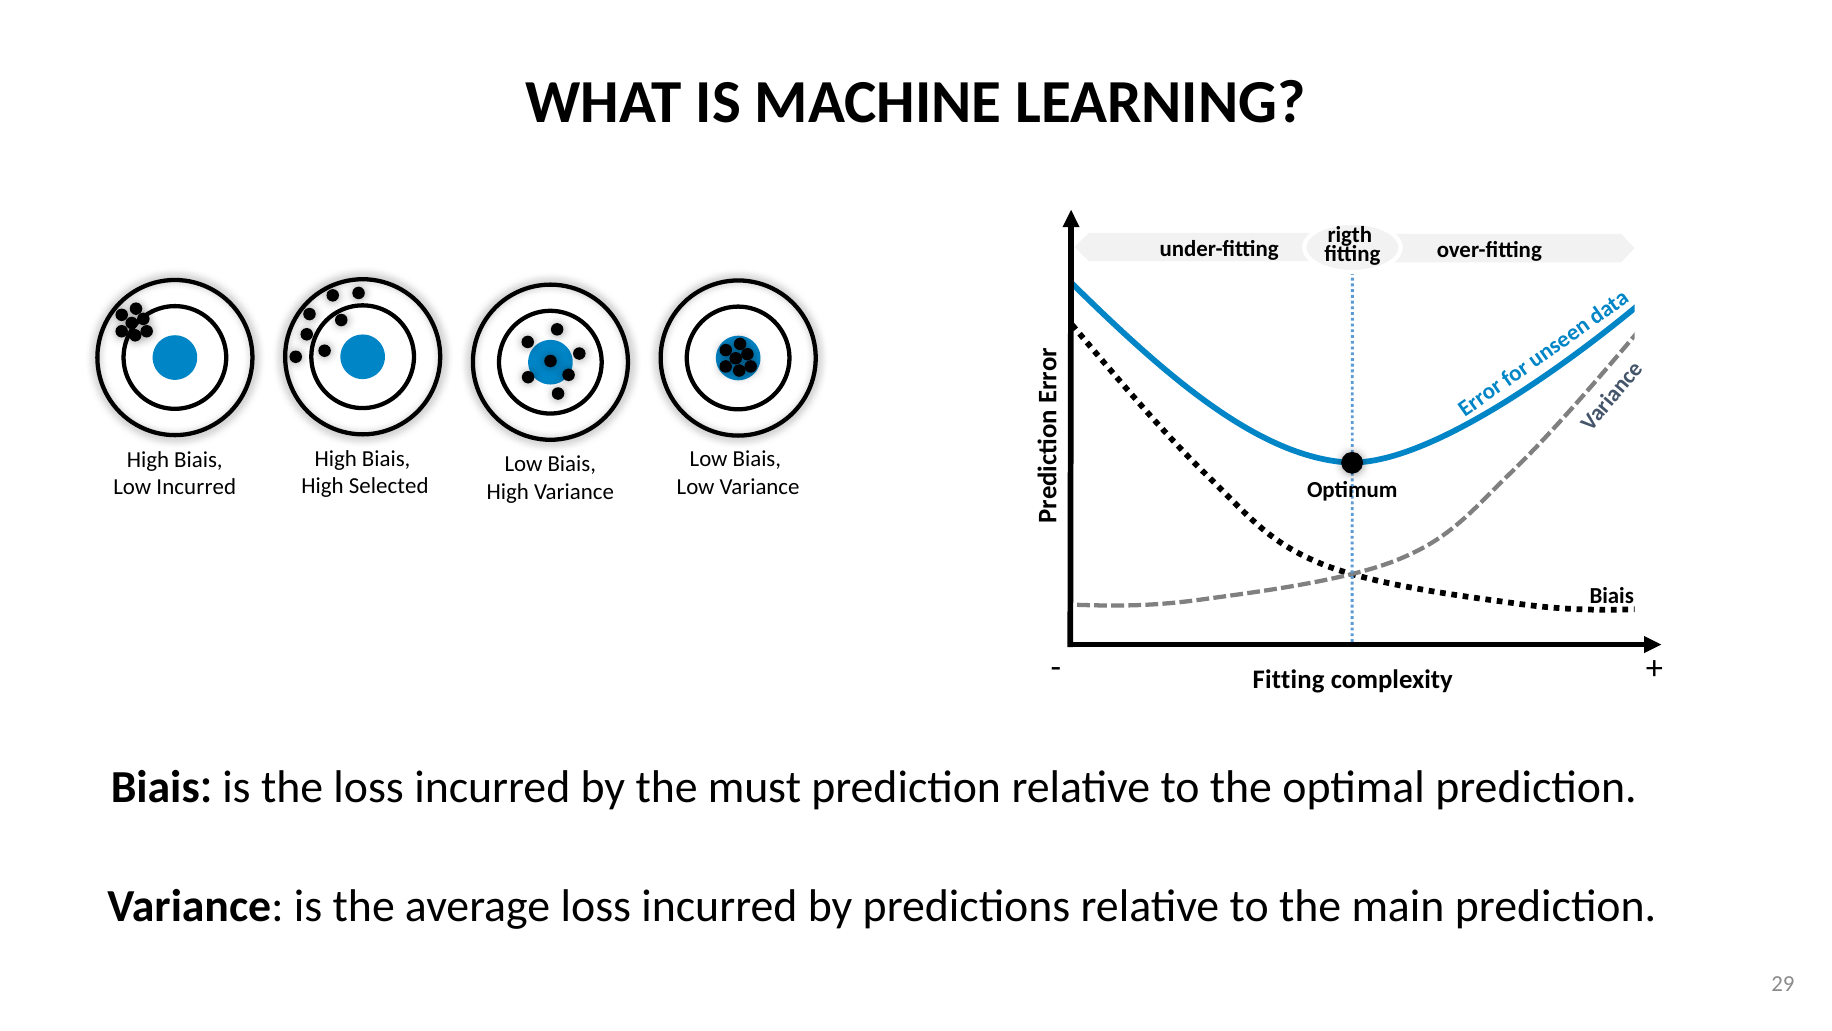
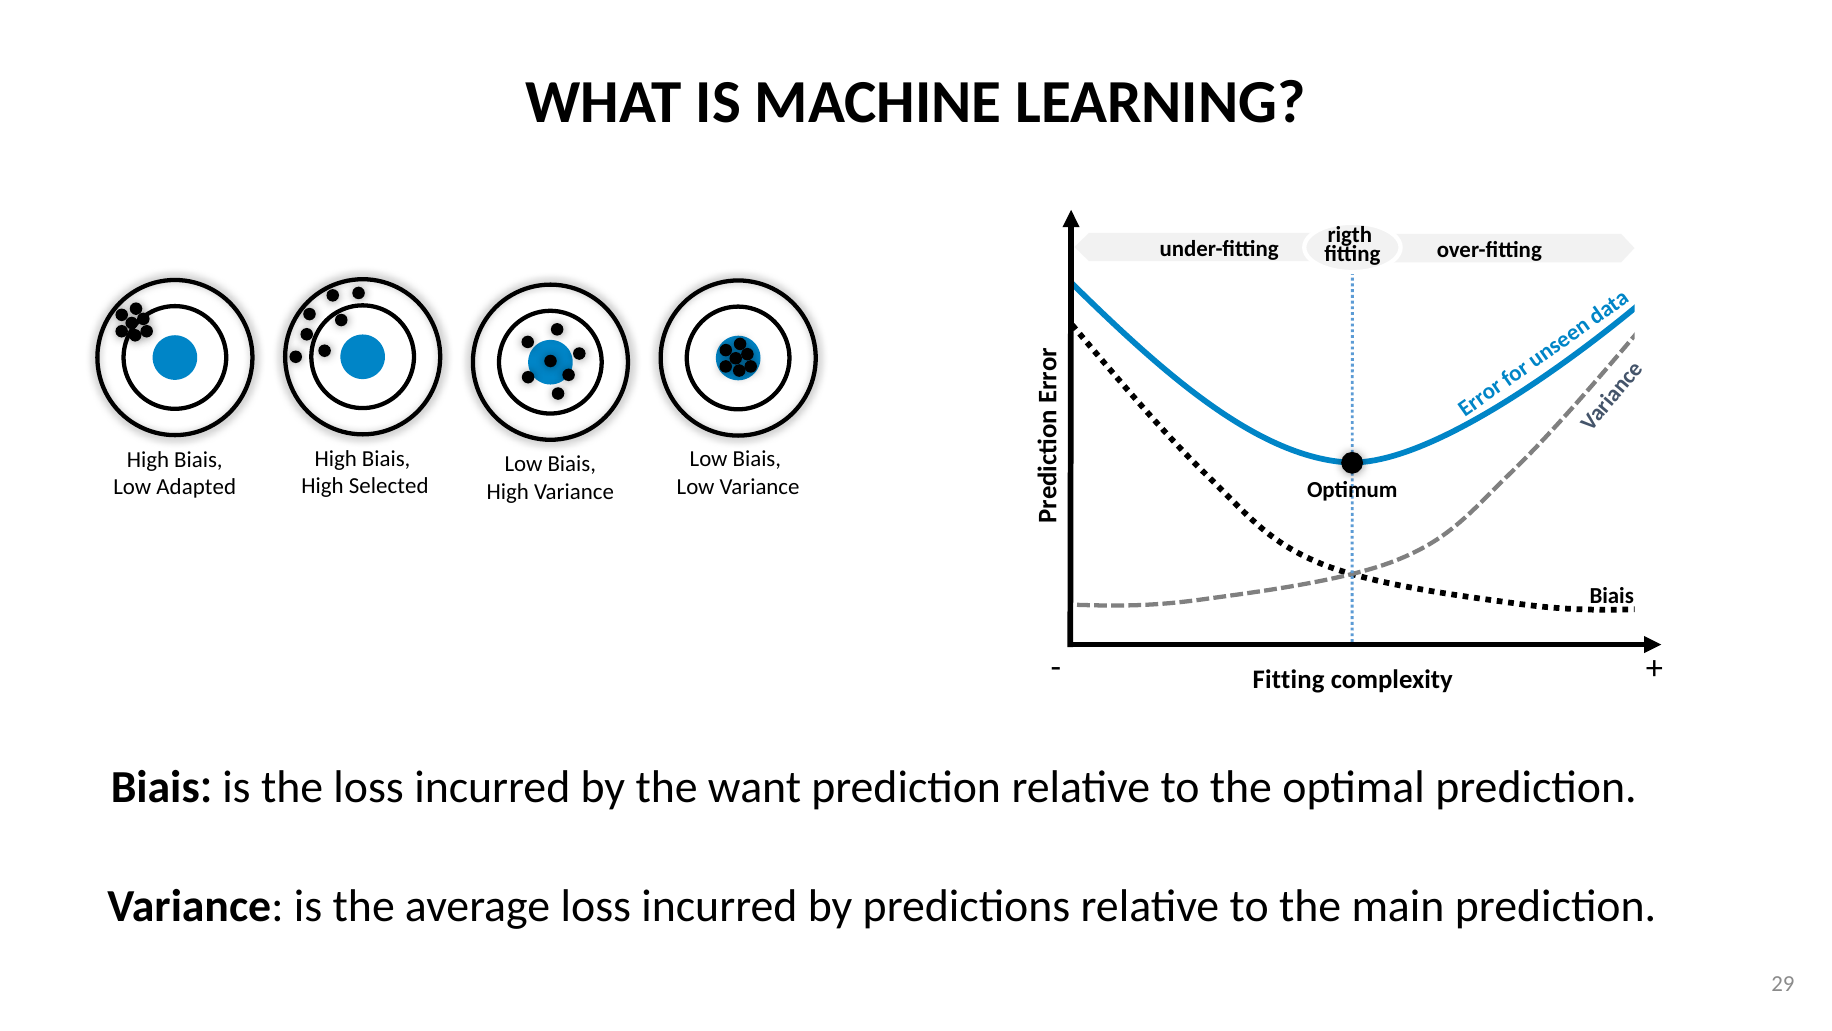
Low Incurred: Incurred -> Adapted
must: must -> want
